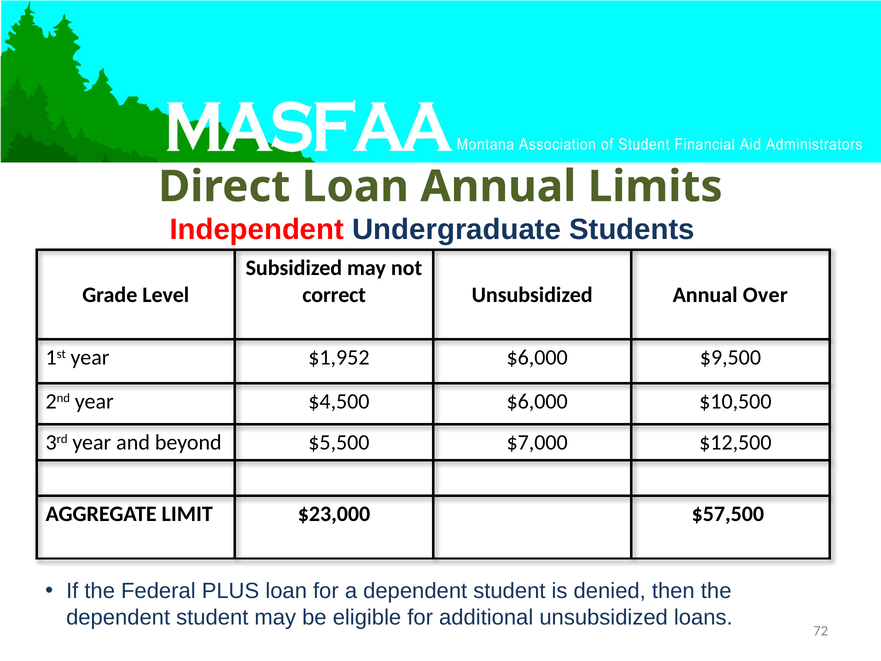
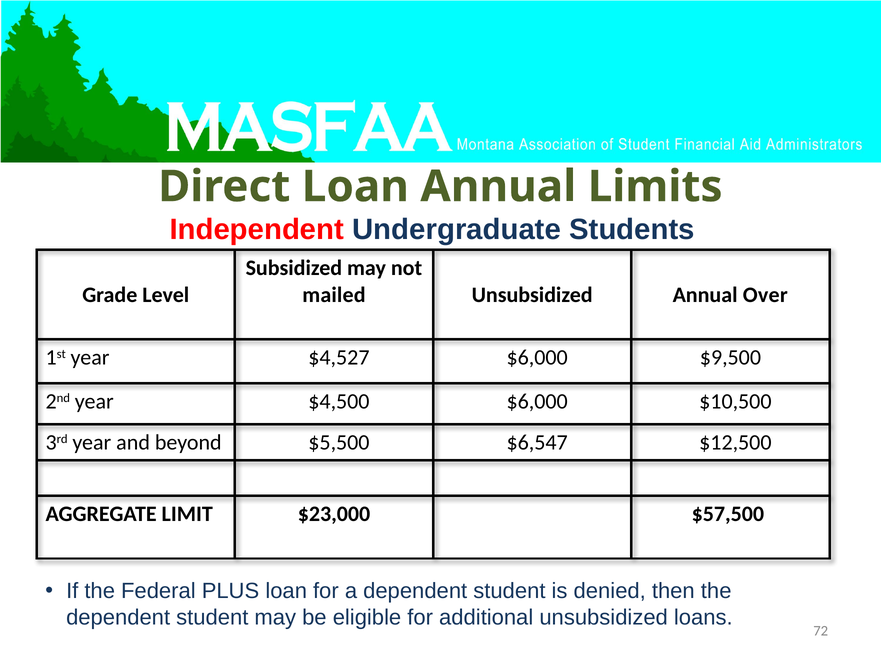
correct: correct -> mailed
$1,952: $1,952 -> $4,527
$7,000: $7,000 -> $6,547
